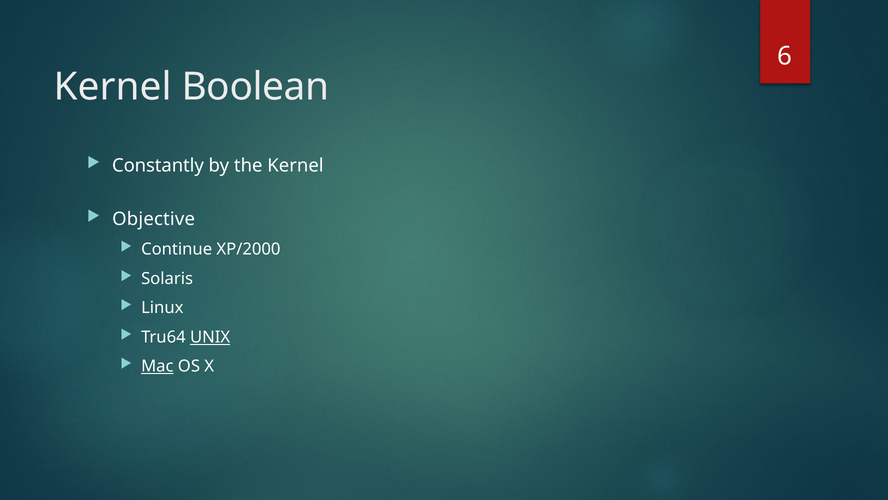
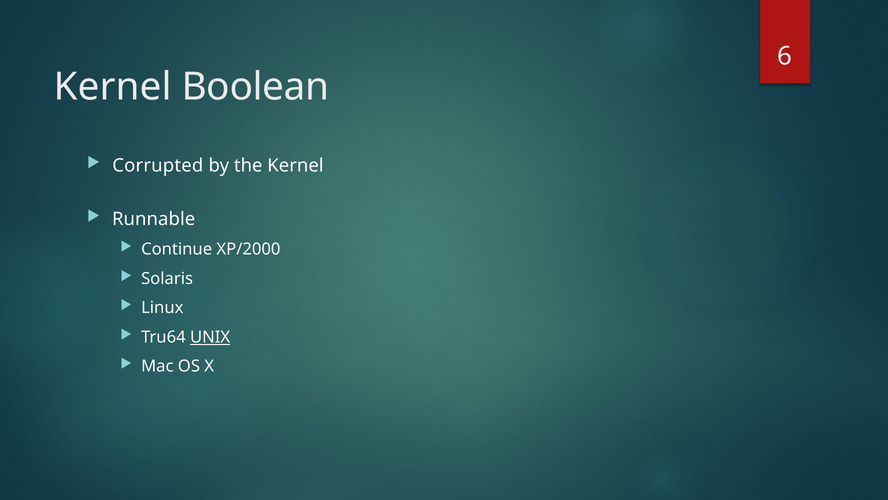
Constantly: Constantly -> Corrupted
Objective: Objective -> Runnable
Mac underline: present -> none
